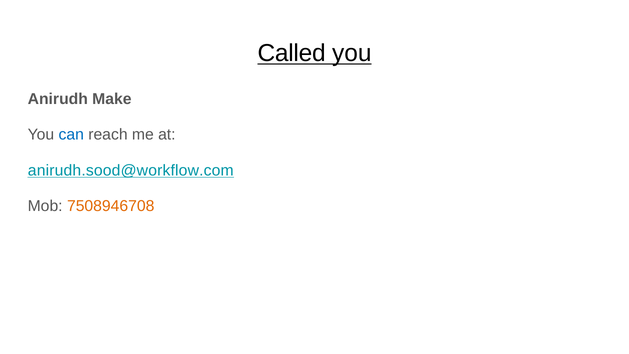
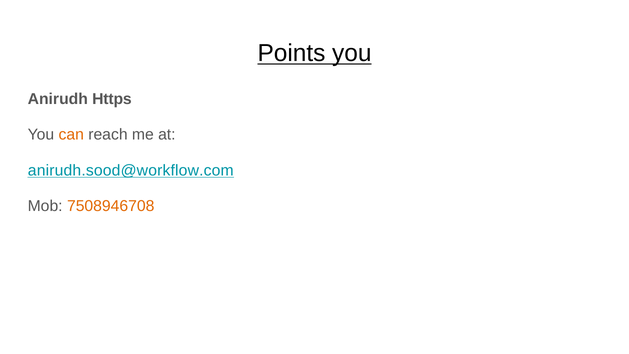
Called: Called -> Points
Make: Make -> Https
can colour: blue -> orange
